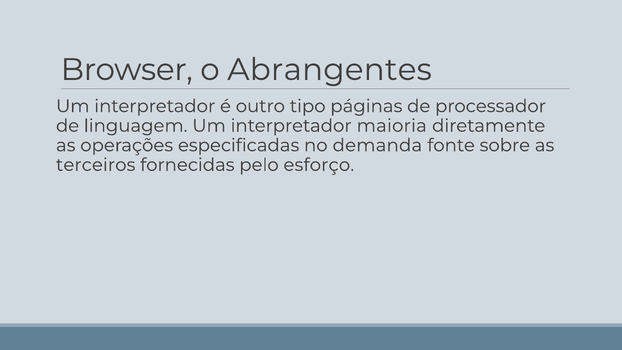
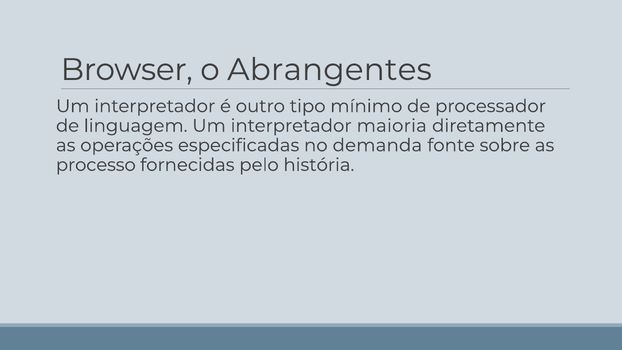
páginas: páginas -> mínimo
terceiros: terceiros -> processo
esforço: esforço -> história
